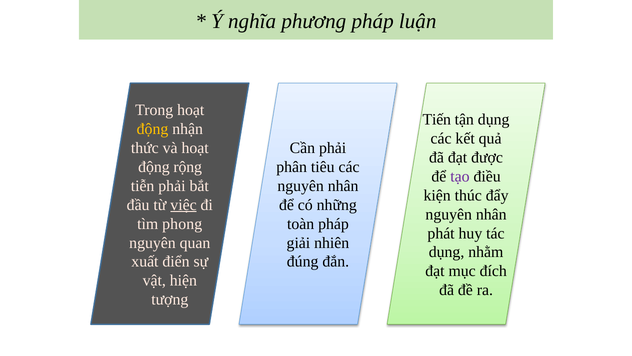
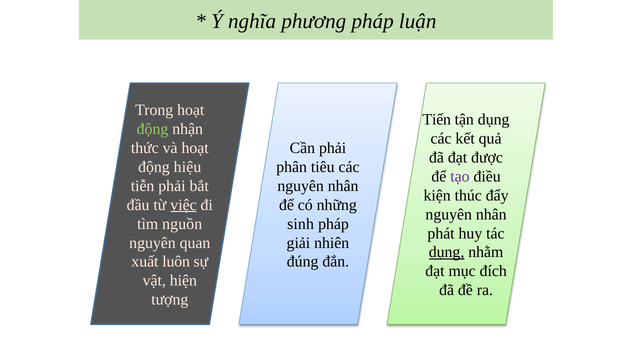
động at (153, 129) colour: yellow -> light green
rộng: rộng -> hiệu
phong: phong -> nguồn
toàn: toàn -> sinh
dụng at (447, 252) underline: none -> present
điển: điển -> luôn
